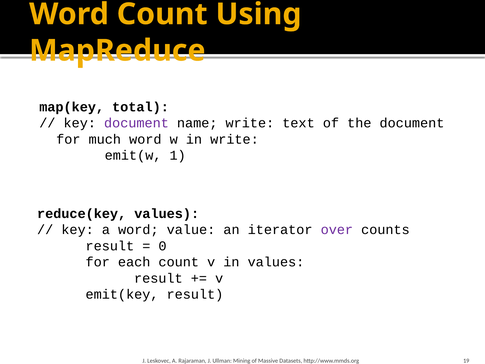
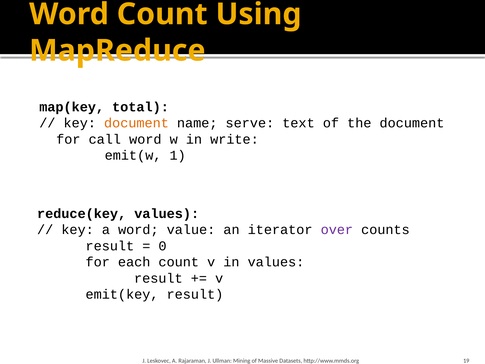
document at (136, 123) colour: purple -> orange
name write: write -> serve
much: much -> call
